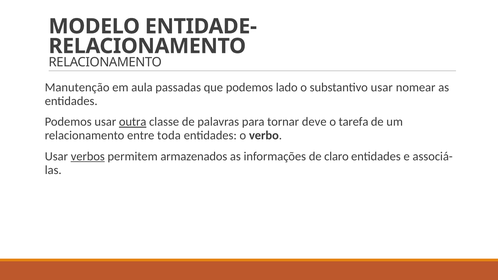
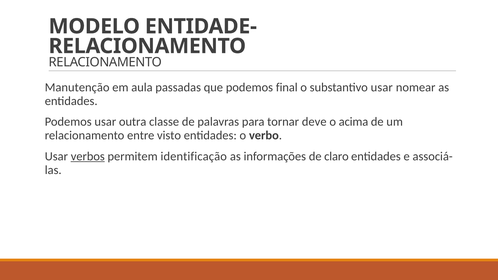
lado: lado -> final
outra underline: present -> none
tarefa: tarefa -> acima
toda: toda -> visto
armazenados: armazenados -> identificação
